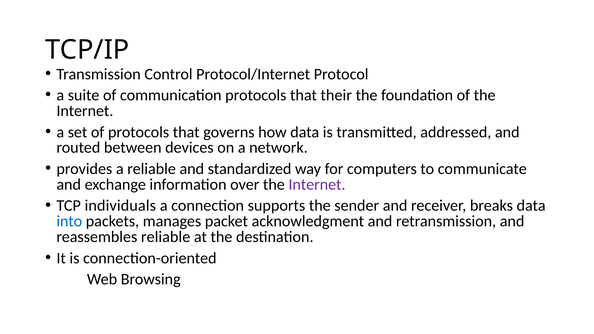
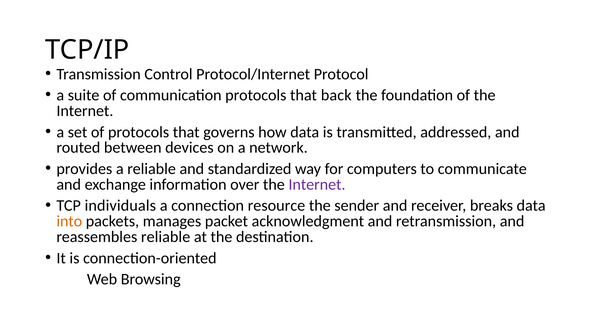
their: their -> back
supports: supports -> resource
into colour: blue -> orange
